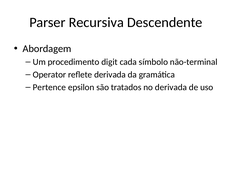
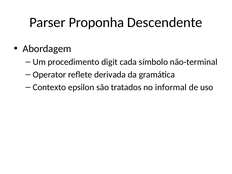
Recursiva: Recursiva -> Proponha
Pertence: Pertence -> Contexto
no derivada: derivada -> informal
